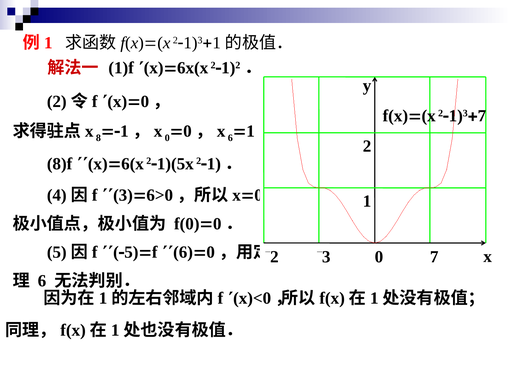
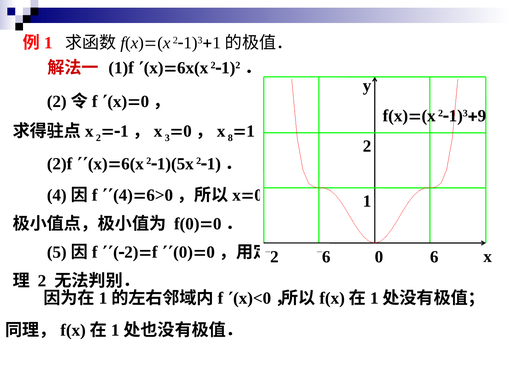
7 at (482, 116): 7 -> 9
8 at (98, 138): 8 -> 2
0 at (167, 138): 0 -> 3
6 at (230, 138): 6 -> 8
8)f: 8)f -> 2)f
3 at (123, 195): 3 -> 4
5 at (131, 252): 5 -> 2
6 at (183, 252): 6 -> 0
2 3: 3 -> 6
0 7: 7 -> 6
6 at (42, 281): 6 -> 2
